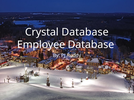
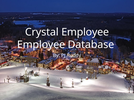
Crystal Database: Database -> Employee
